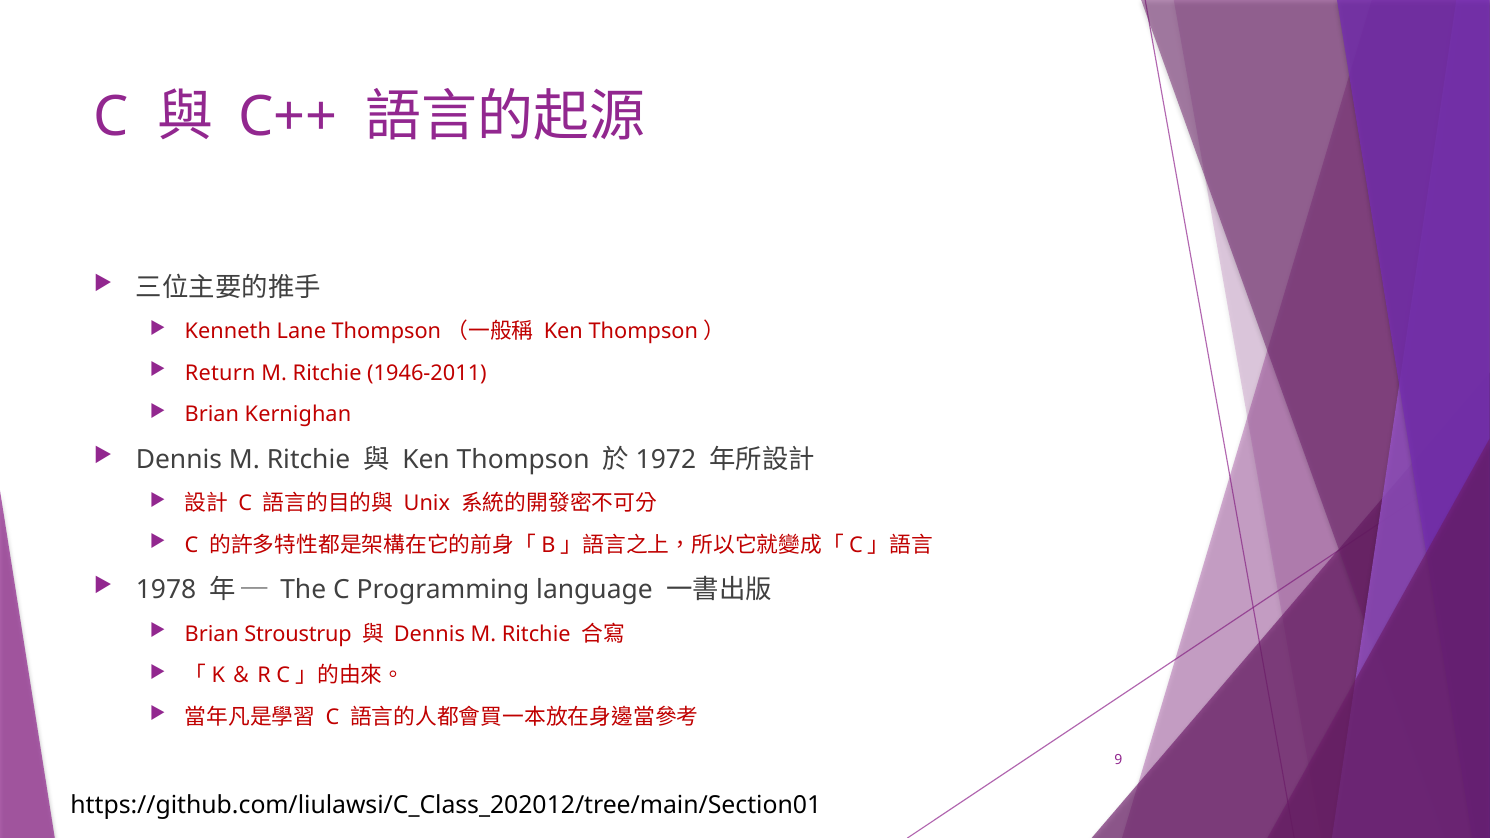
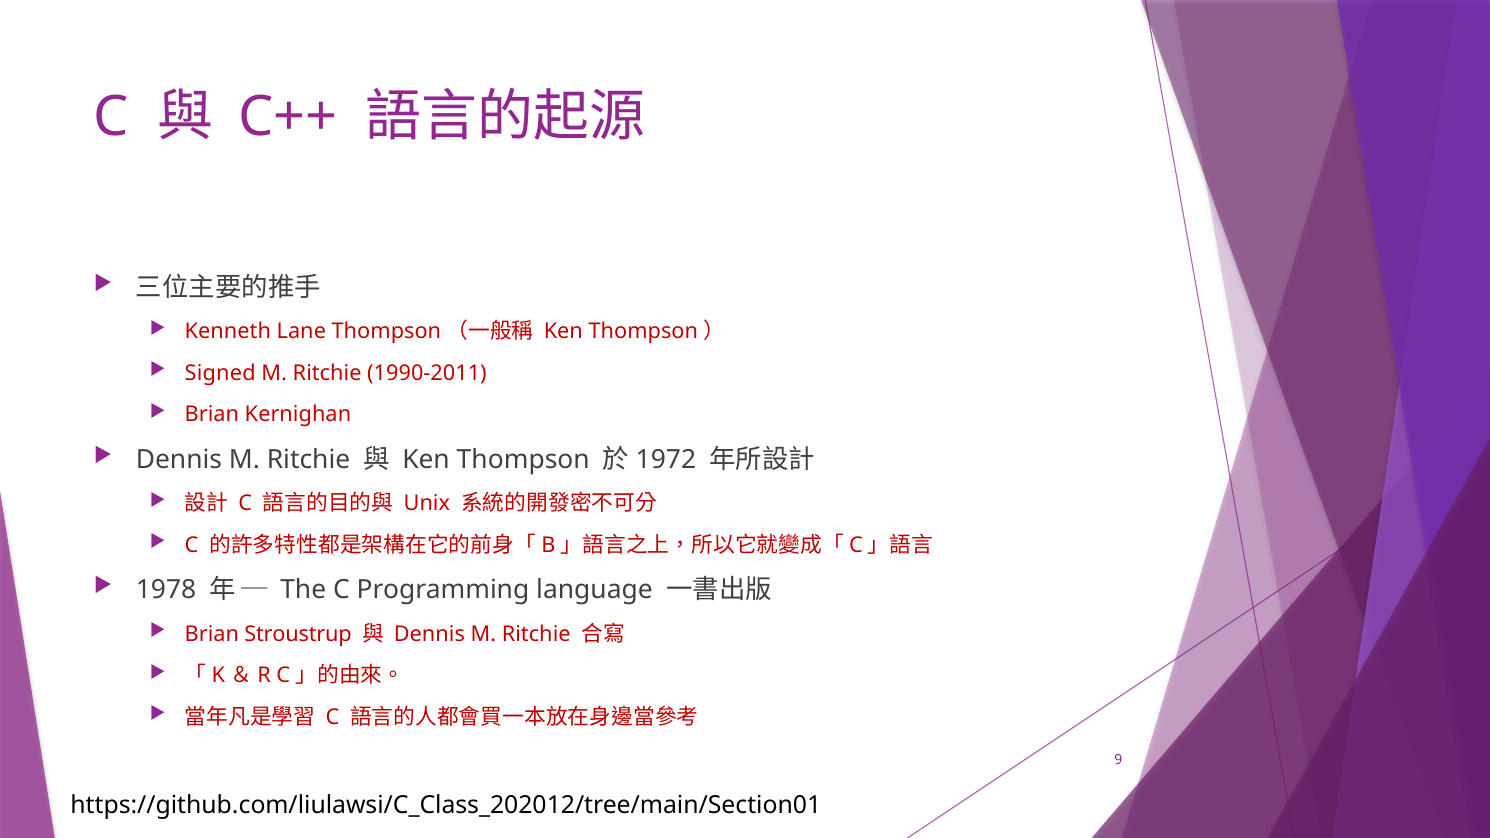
Return: Return -> Signed
1946-2011: 1946-2011 -> 1990-2011
